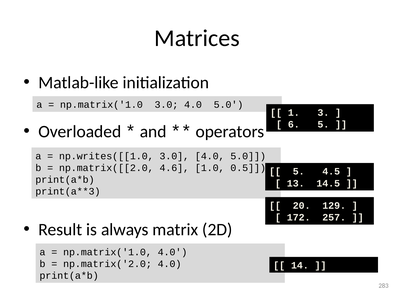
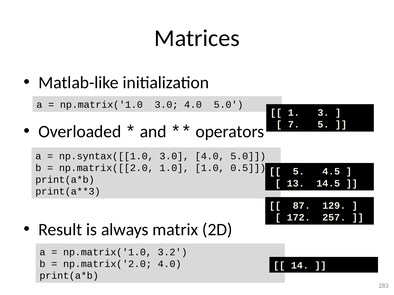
6: 6 -> 7
np.writes([[1.0: np.writes([[1.0 -> np.syntax([[1.0
np.matrix([[2.0 4.6: 4.6 -> 1.0
20: 20 -> 87
np.matrix('1.0 4.0: 4.0 -> 3.2
